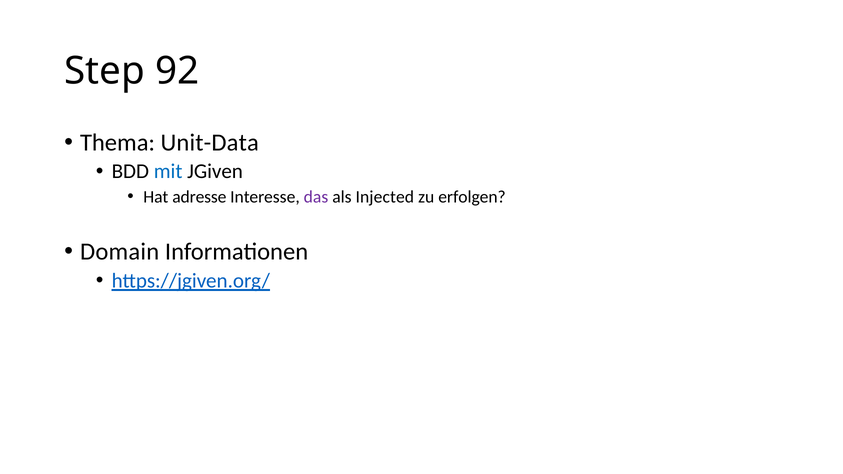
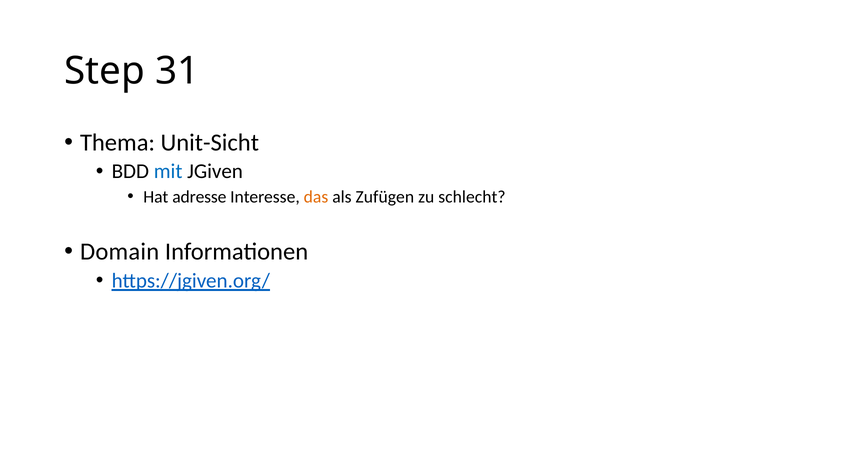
92: 92 -> 31
Unit-Data: Unit-Data -> Unit-Sicht
das colour: purple -> orange
Injected: Injected -> Zufügen
erfolgen: erfolgen -> schlecht
